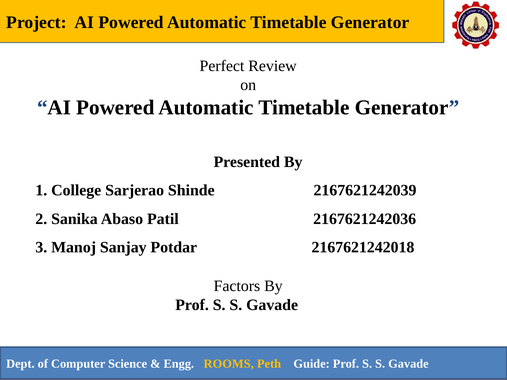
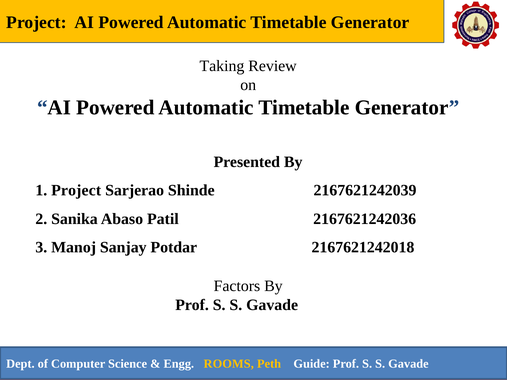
Perfect: Perfect -> Taking
1 College: College -> Project
